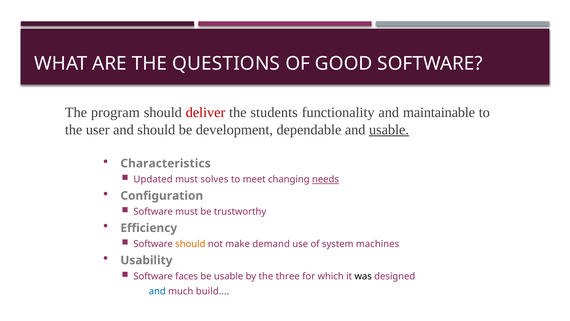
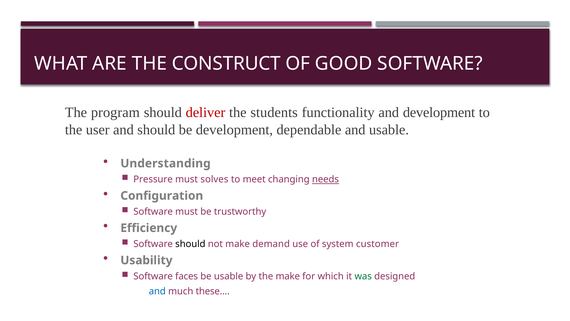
QUESTIONS: QUESTIONS -> CONSTRUCT
and maintainable: maintainable -> development
usable at (389, 130) underline: present -> none
Characteristics: Characteristics -> Understanding
Updated: Updated -> Pressure
should at (190, 244) colour: orange -> black
machines: machines -> customer
the three: three -> make
was colour: black -> green
build: build -> these
